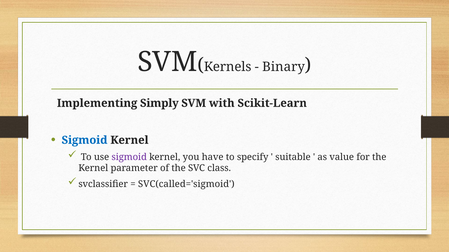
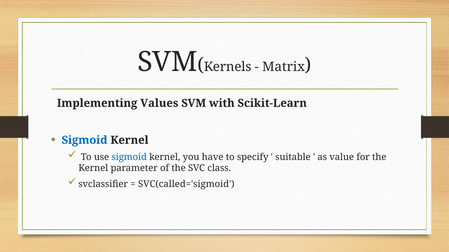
Binary: Binary -> Matrix
Simply: Simply -> Values
sigmoid at (129, 157) colour: purple -> blue
